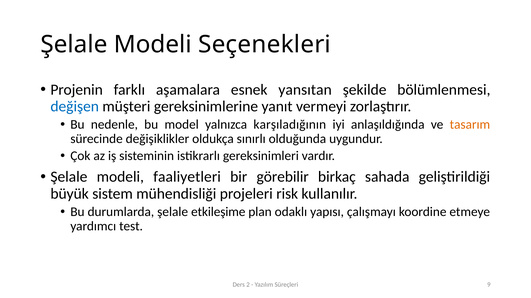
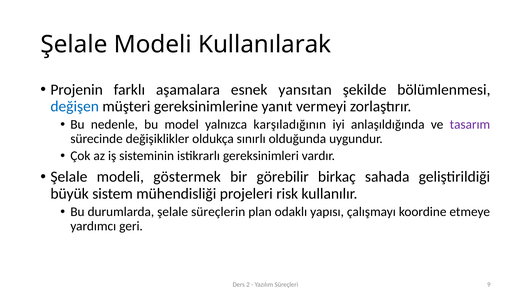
Seçenekleri: Seçenekleri -> Kullanılarak
tasarım colour: orange -> purple
faaliyetleri: faaliyetleri -> göstermek
etkileşime: etkileşime -> süreçlerin
test: test -> geri
